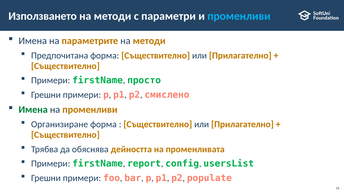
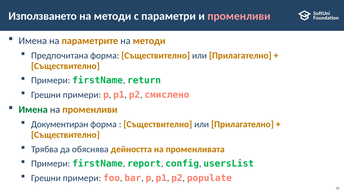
променливи at (239, 16) colour: light blue -> pink
просто: просто -> return
Организиране: Организиране -> Документиран
